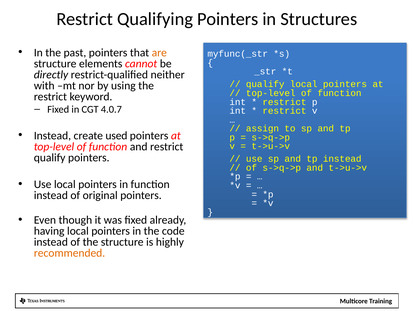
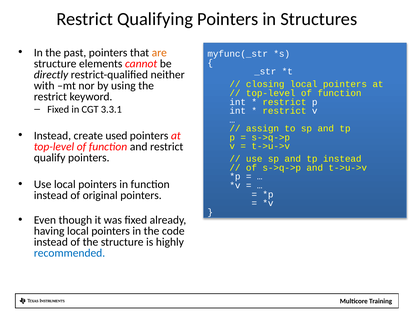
qualify at (265, 84): qualify -> closing
4.0.7: 4.0.7 -> 3.3.1
recommended colour: orange -> blue
